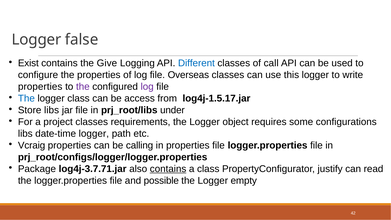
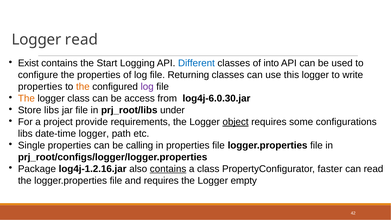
Logger false: false -> read
Give: Give -> Start
call: call -> into
Overseas: Overseas -> Returning
the at (83, 87) colour: purple -> orange
The at (26, 98) colour: blue -> orange
log4j-1.5.17.jar: log4j-1.5.17.jar -> log4j-6.0.30.jar
project classes: classes -> provide
object underline: none -> present
Vcraig: Vcraig -> Single
log4j-3.7.71.jar: log4j-3.7.71.jar -> log4j-1.2.16.jar
justify: justify -> faster
and possible: possible -> requires
